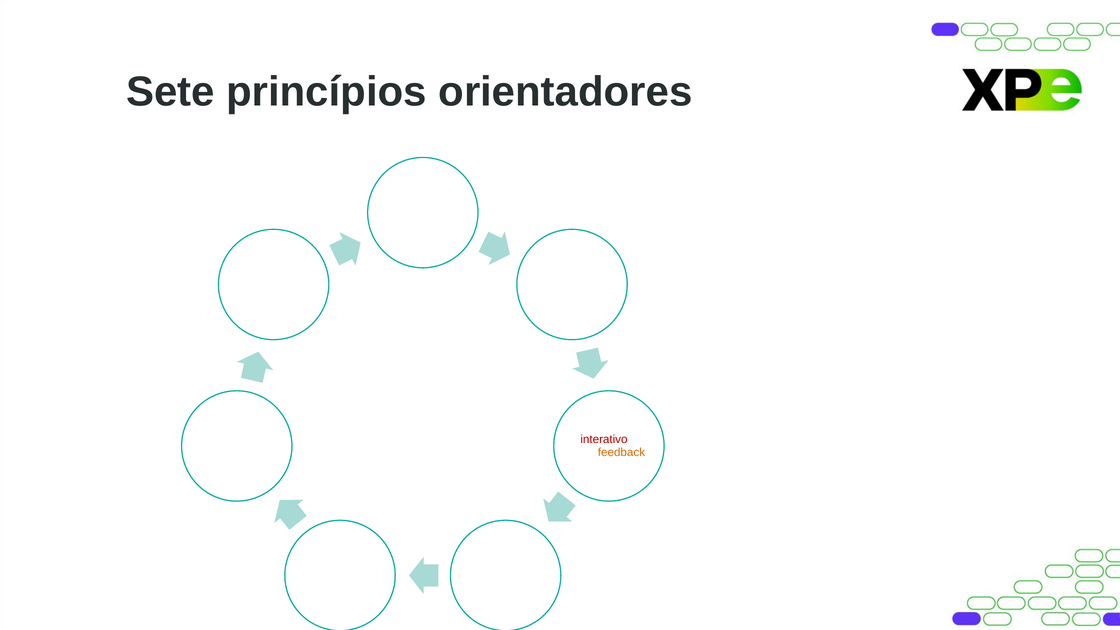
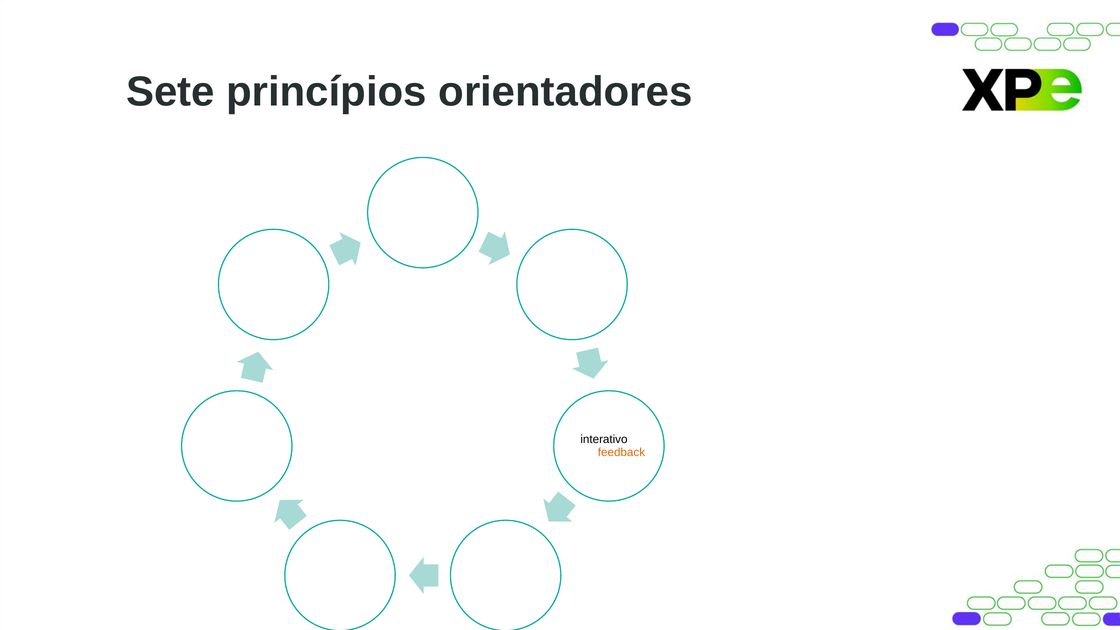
interativo colour: red -> black
